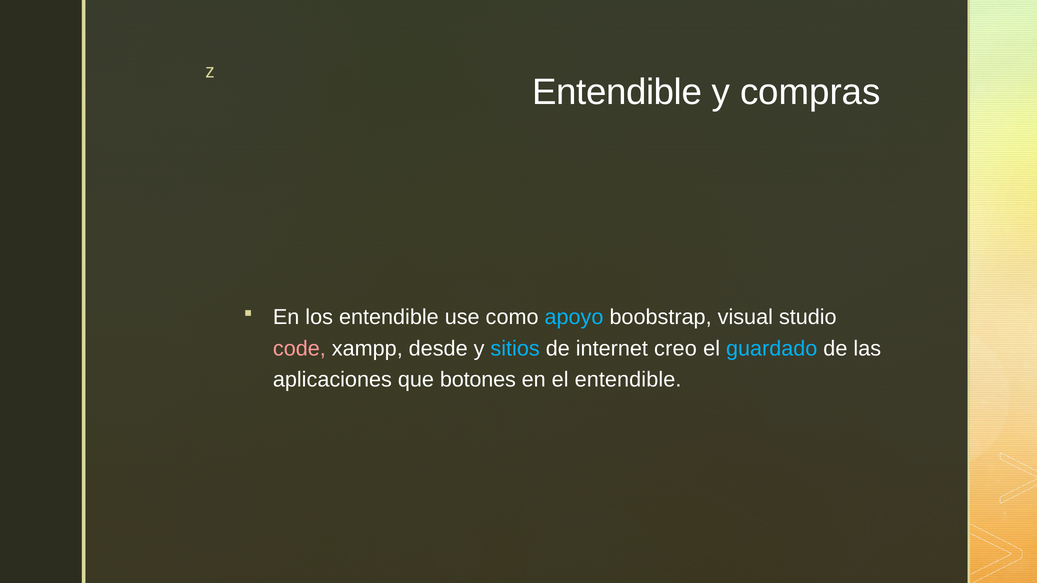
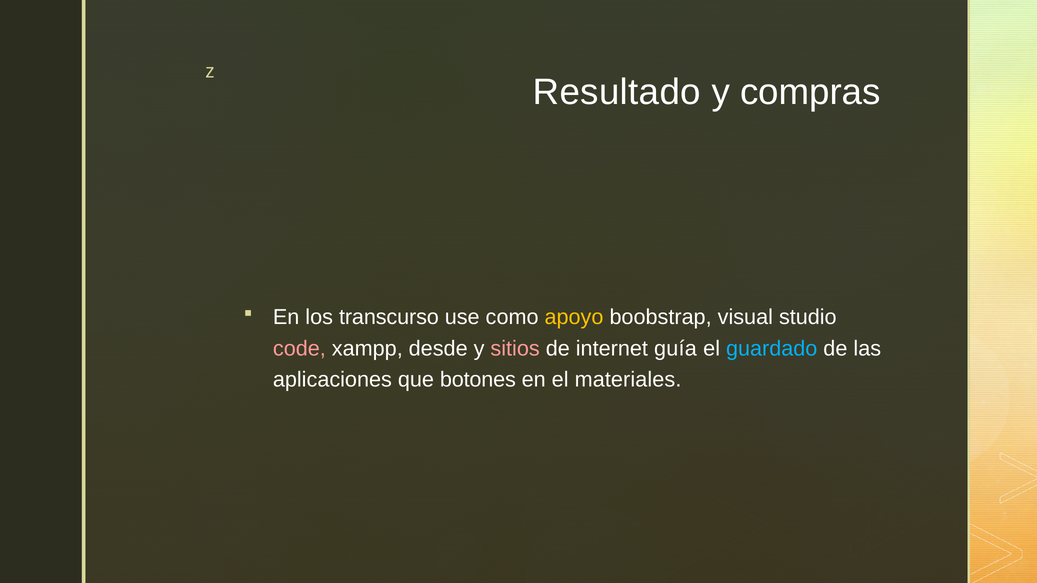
Entendible at (617, 92): Entendible -> Resultado
los entendible: entendible -> transcurso
apoyo colour: light blue -> yellow
sitios colour: light blue -> pink
creo: creo -> guía
el entendible: entendible -> materiales
